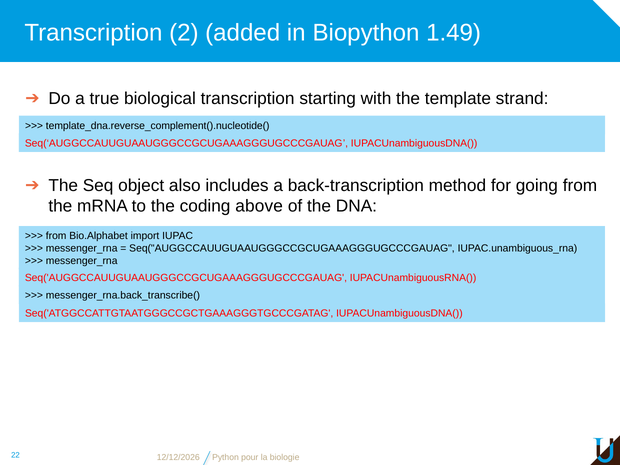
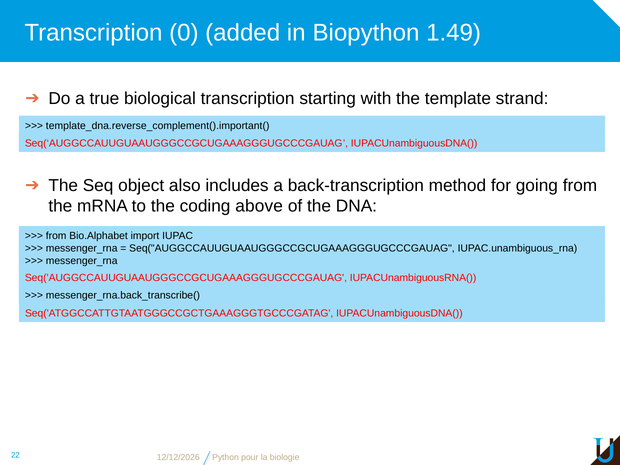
2: 2 -> 0
template_dna.reverse_complement().nucleotide(: template_dna.reverse_complement().nucleotide( -> template_dna.reverse_complement().important(
